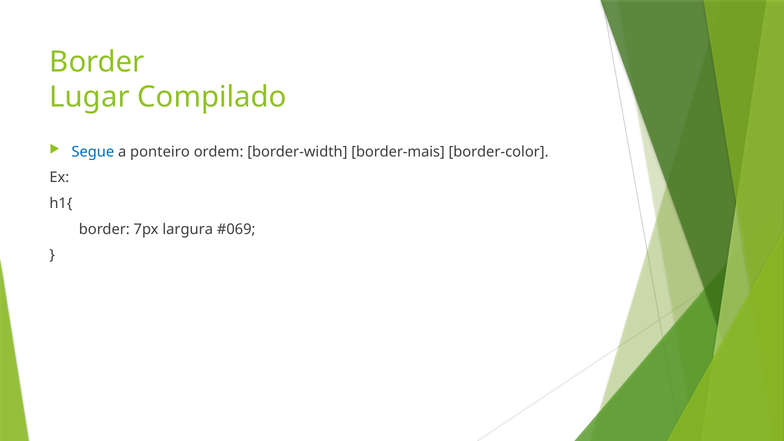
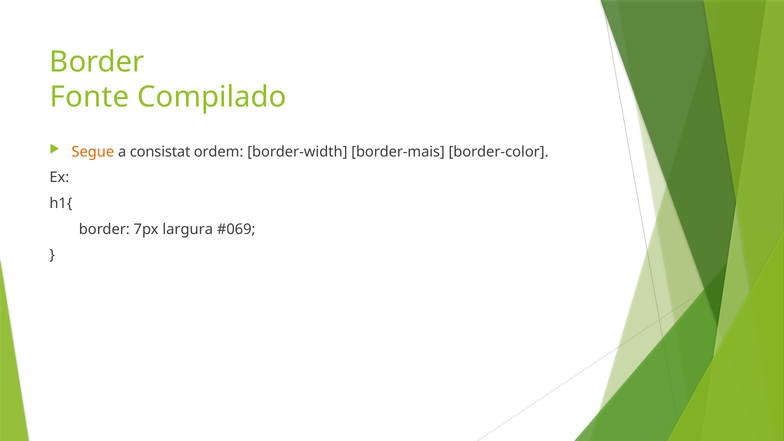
Lugar: Lugar -> Fonte
Segue colour: blue -> orange
ponteiro: ponteiro -> consistat
